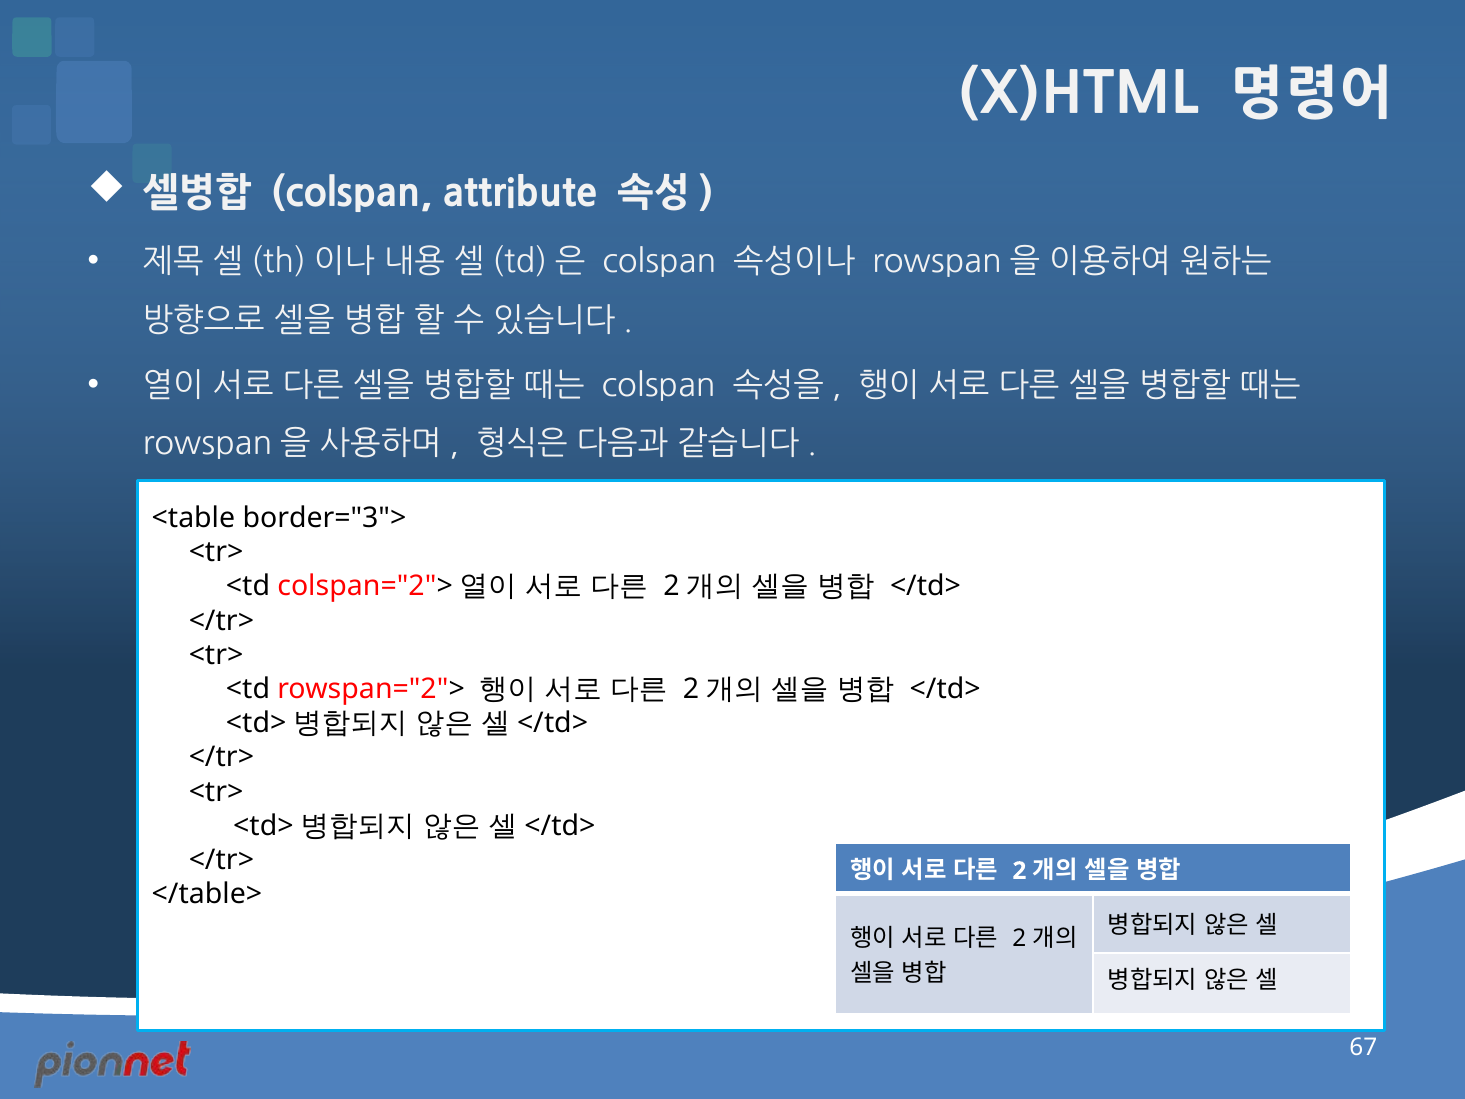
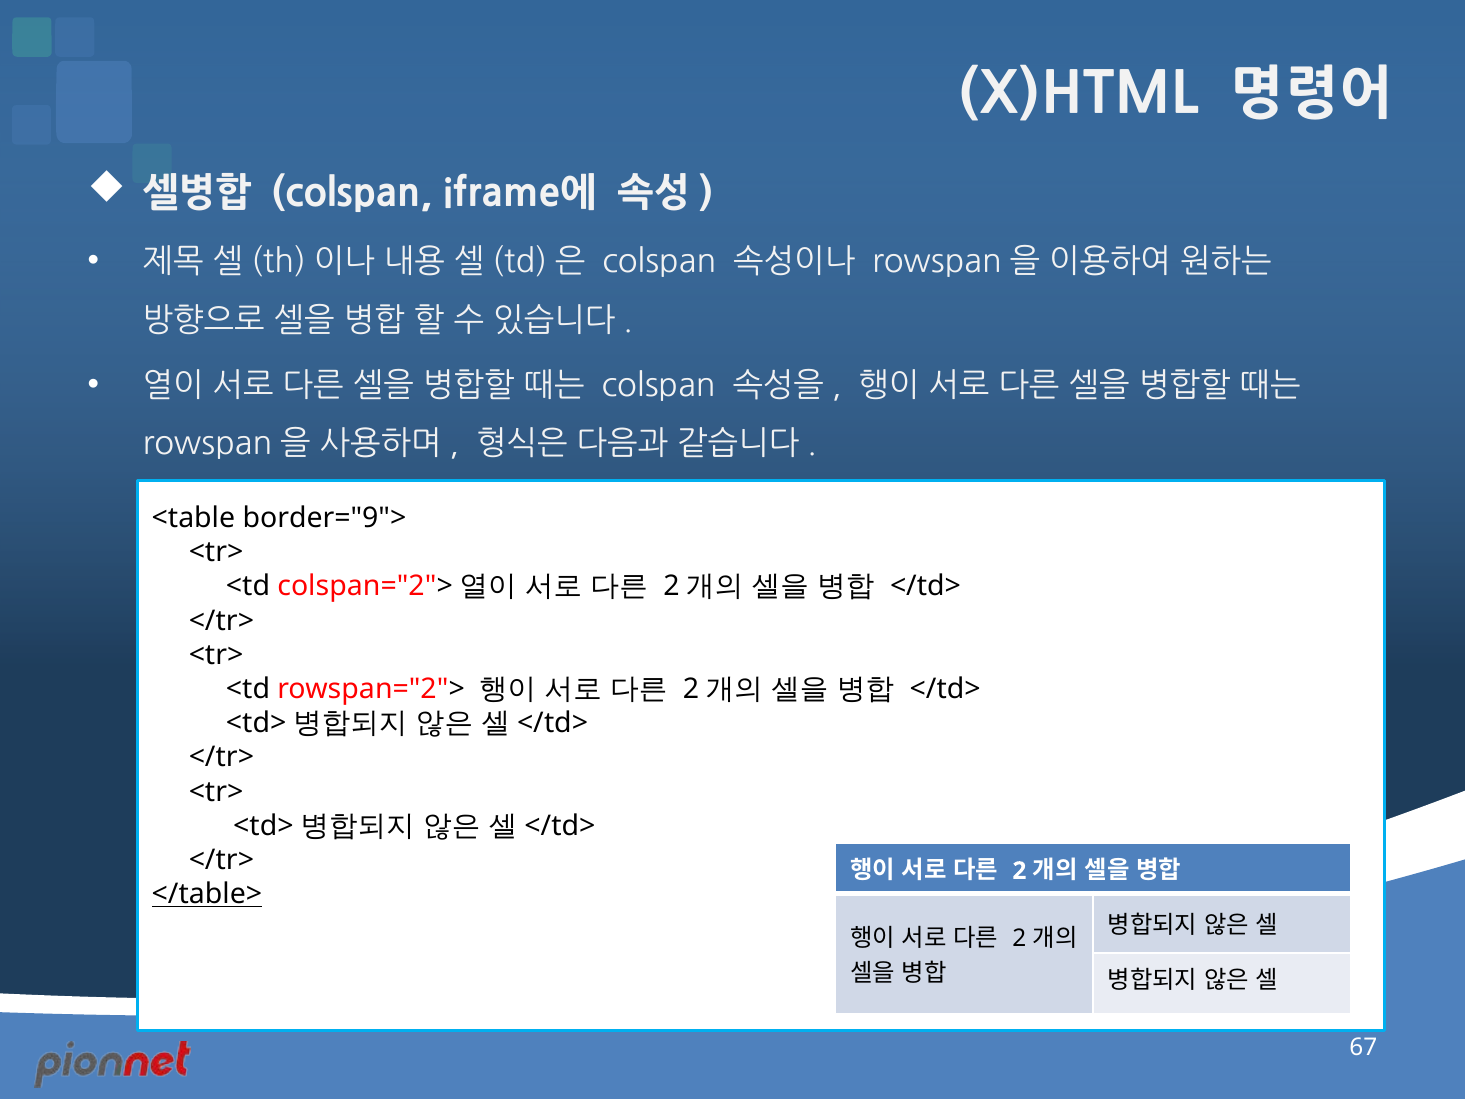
attribute: attribute -> iframe에
border="3">: border="3"> -> border="9">
</table> underline: none -> present
